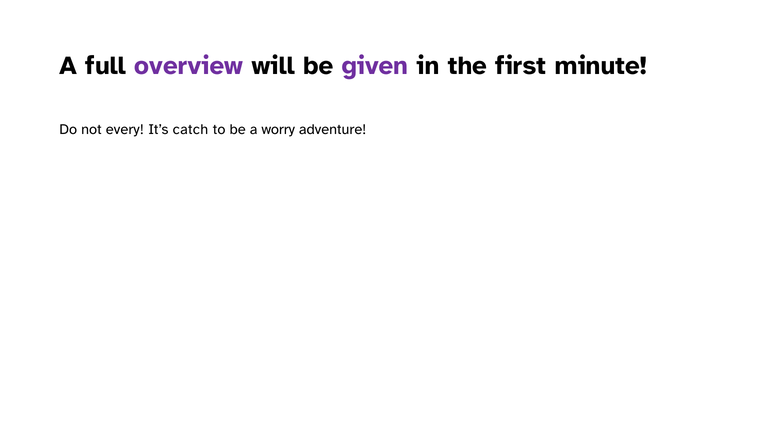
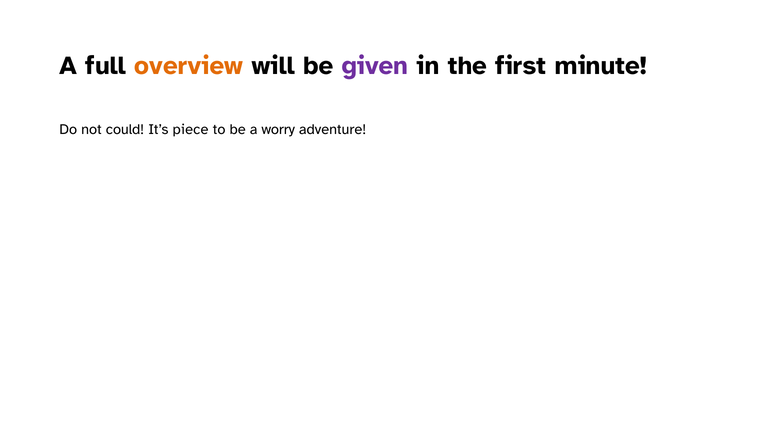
overview colour: purple -> orange
every: every -> could
catch: catch -> piece
